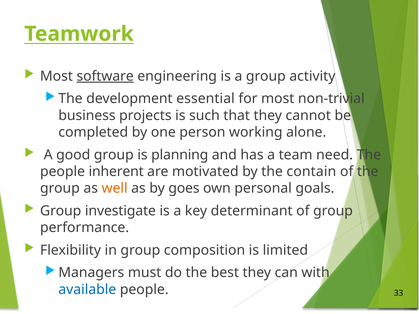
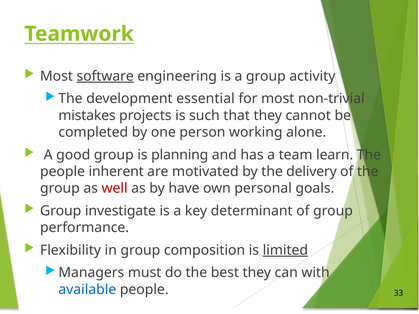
business: business -> mistakes
need: need -> learn
contain: contain -> delivery
well colour: orange -> red
goes: goes -> have
limited underline: none -> present
